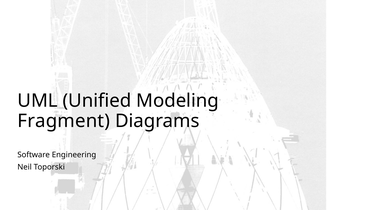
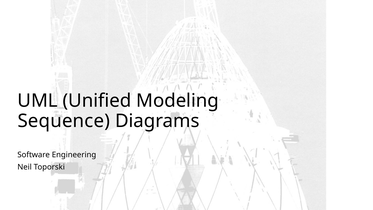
Fragment: Fragment -> Sequence
